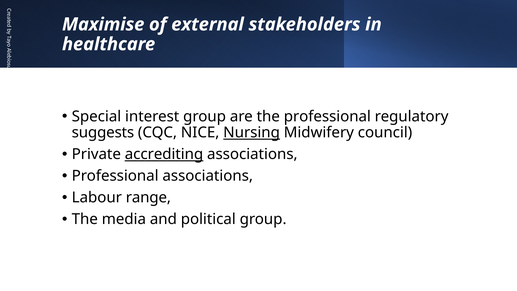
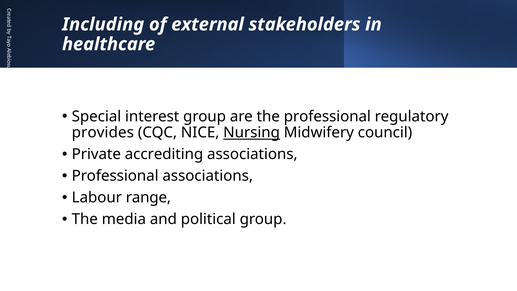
Maximise: Maximise -> Including
suggests: suggests -> provides
accrediting underline: present -> none
